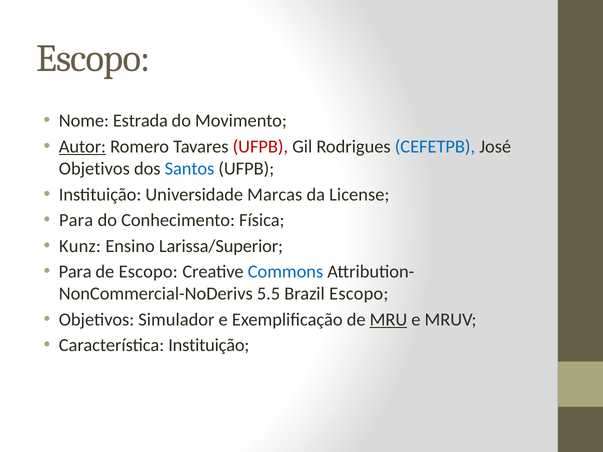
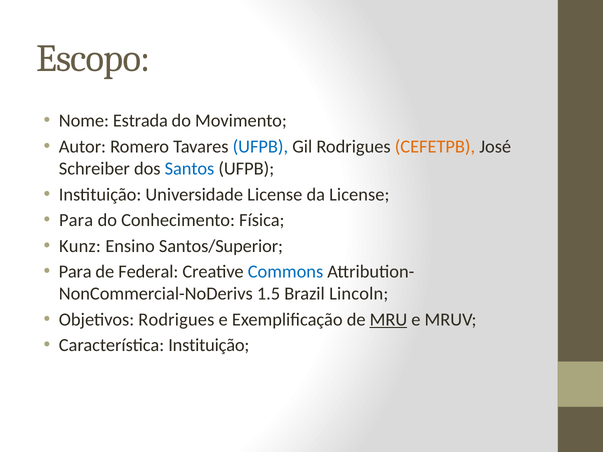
Autor underline: present -> none
UFPB at (260, 147) colour: red -> blue
CEFETPB colour: blue -> orange
Objetivos at (94, 169): Objetivos -> Schreiber
Universidade Marcas: Marcas -> License
Larissa/Superior: Larissa/Superior -> Santos/Superior
de Escopo: Escopo -> Federal
5.5: 5.5 -> 1.5
Brazil Escopo: Escopo -> Lincoln
Objetivos Simulador: Simulador -> Rodrigues
